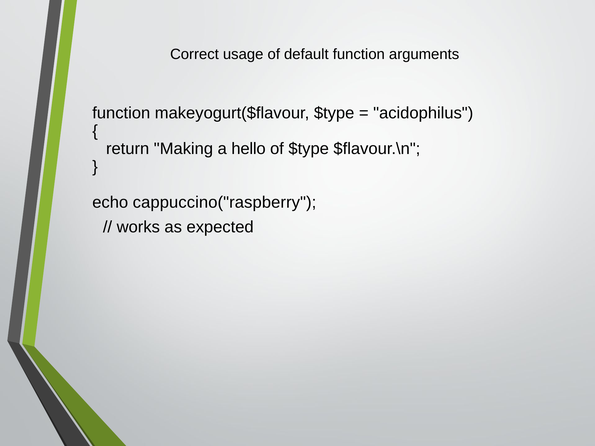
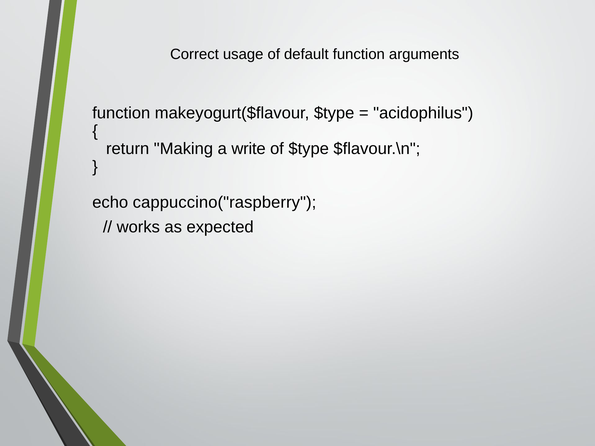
hello: hello -> write
